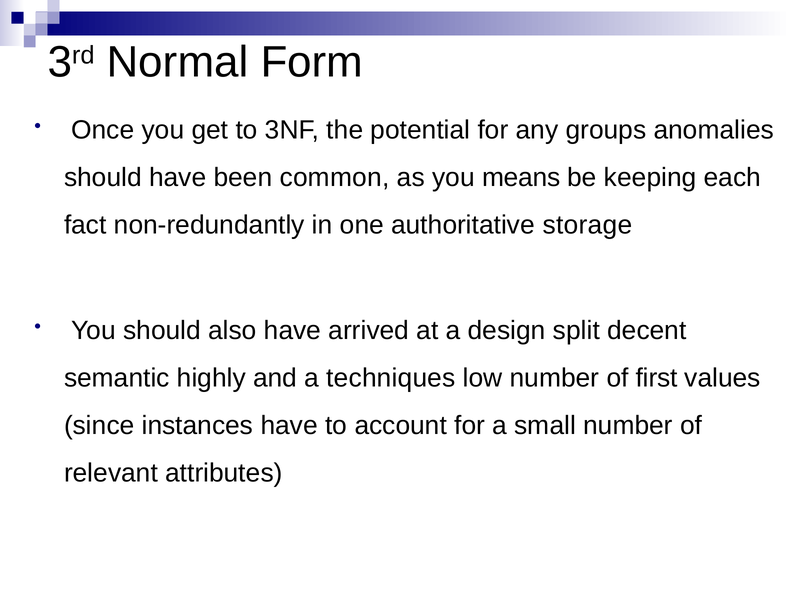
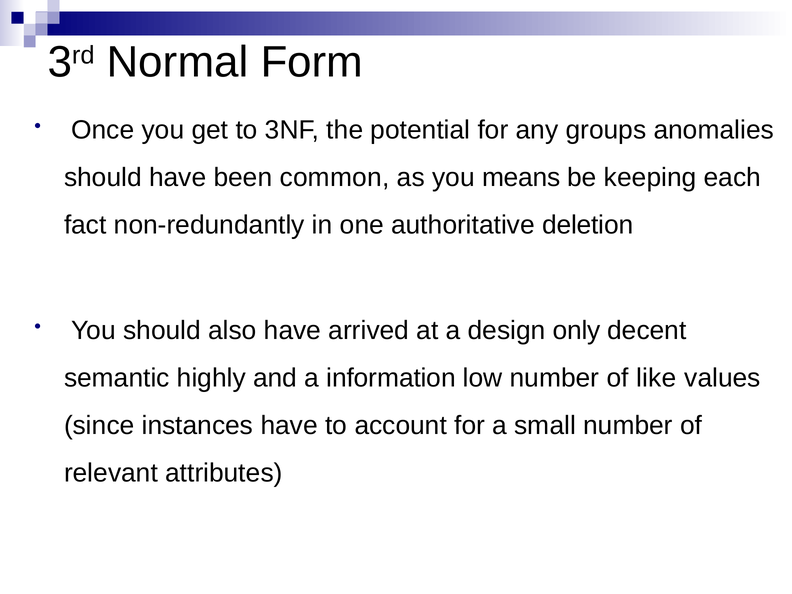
storage: storage -> deletion
split: split -> only
techniques: techniques -> information
first: first -> like
